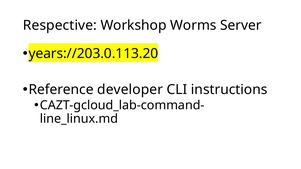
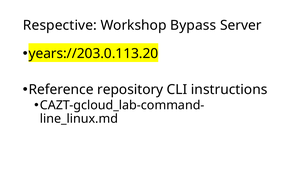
Worms: Worms -> Bypass
developer: developer -> repository
